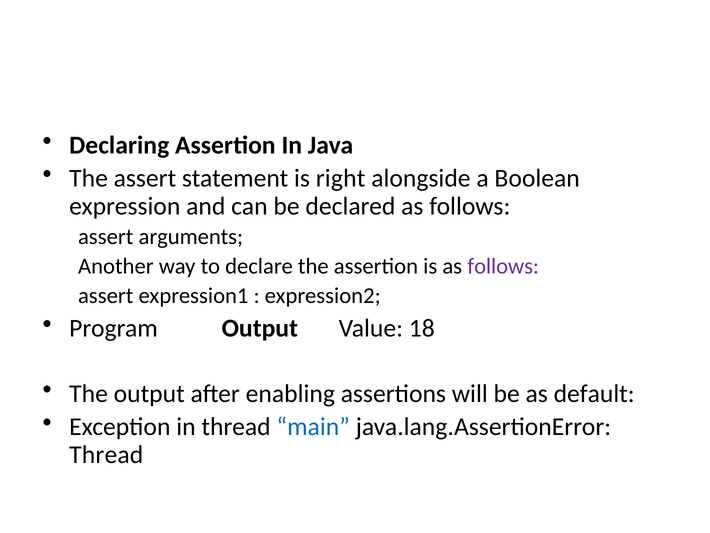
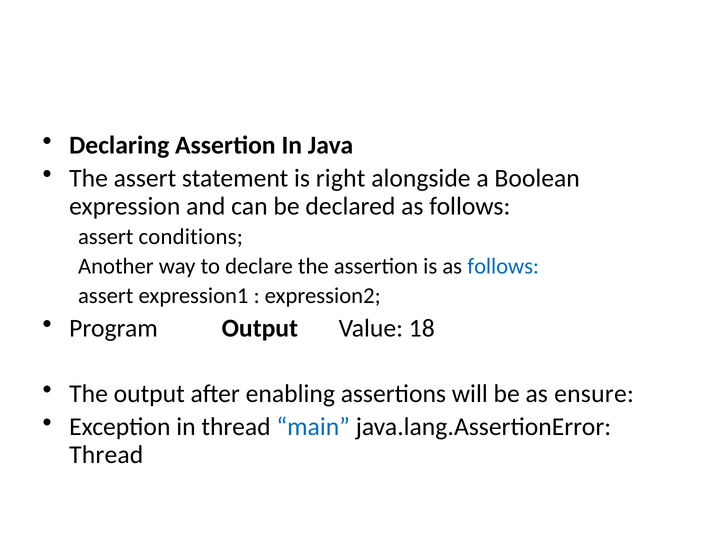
arguments: arguments -> conditions
follows at (503, 266) colour: purple -> blue
default: default -> ensure
